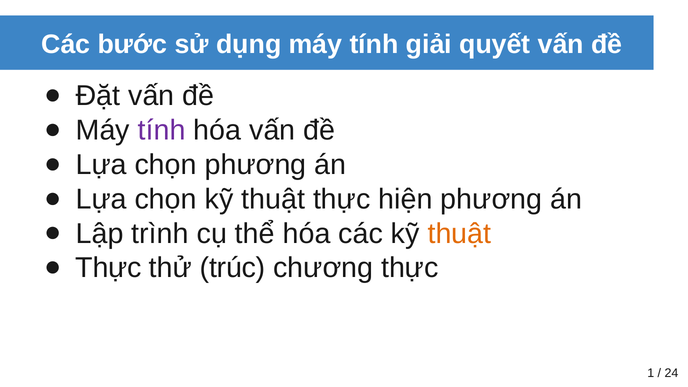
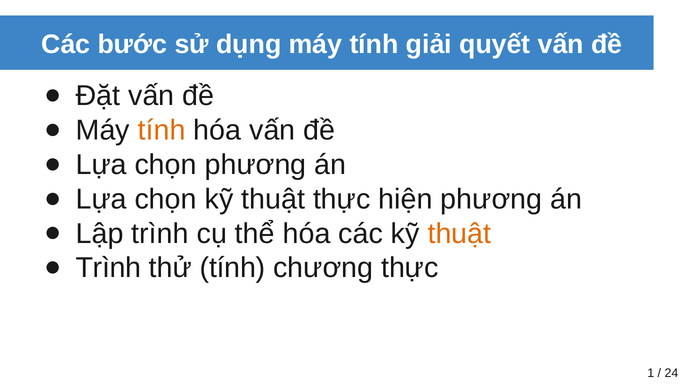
tính at (162, 130) colour: purple -> orange
Thực at (108, 268): Thực -> Trình
thử trúc: trúc -> tính
